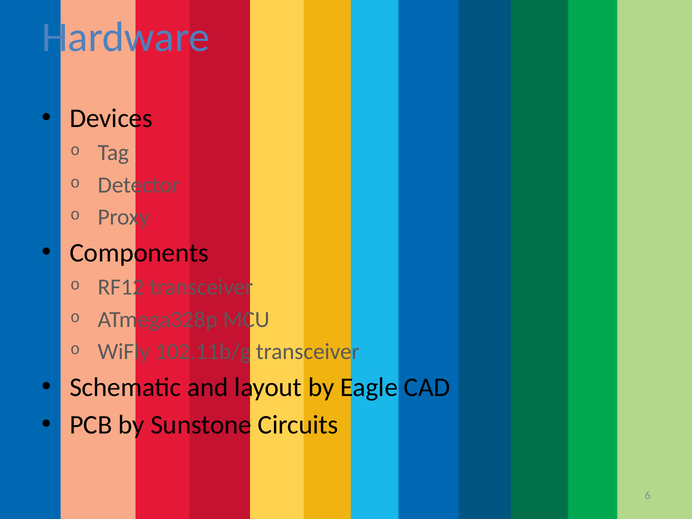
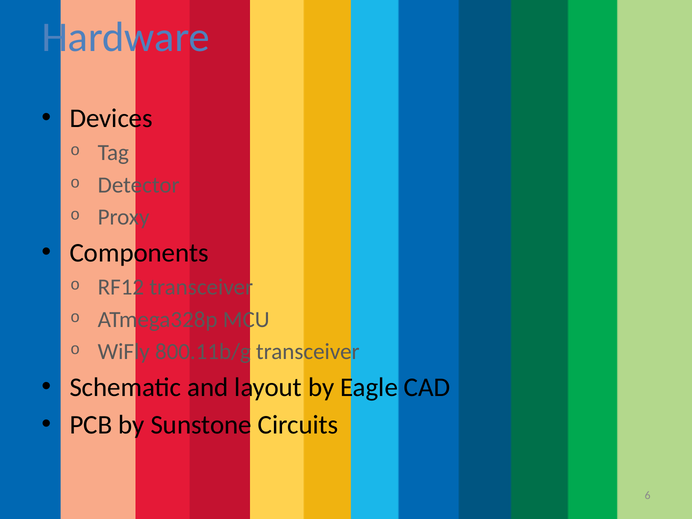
102.11b/g: 102.11b/g -> 800.11b/g
